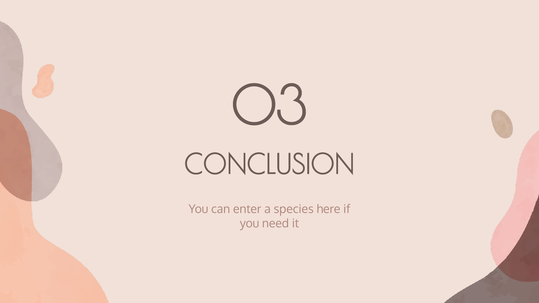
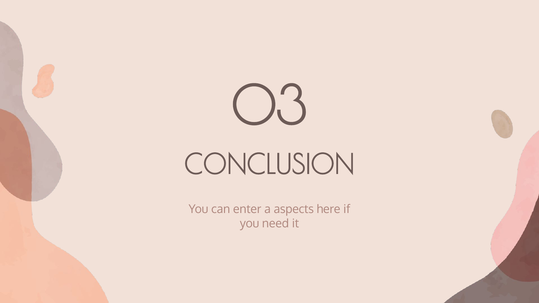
species: species -> aspects
